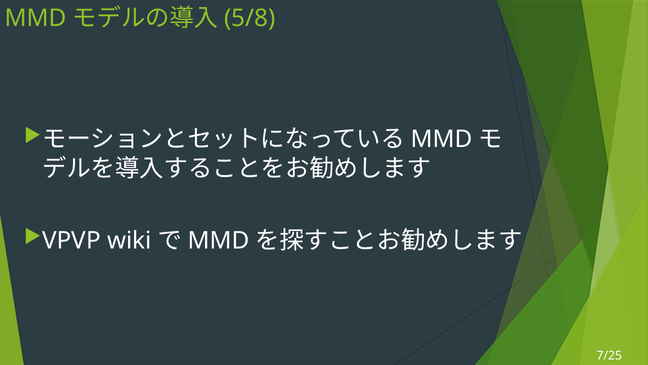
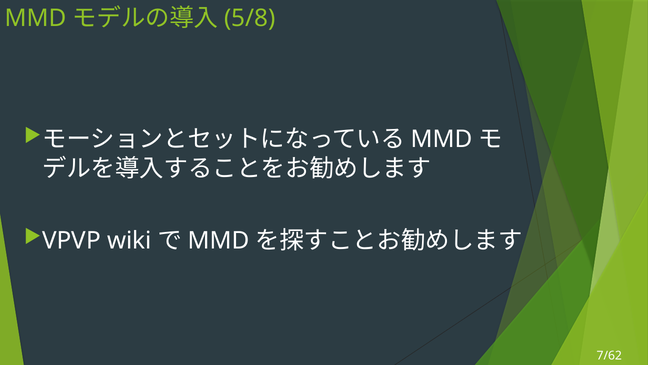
7/25: 7/25 -> 7/62
